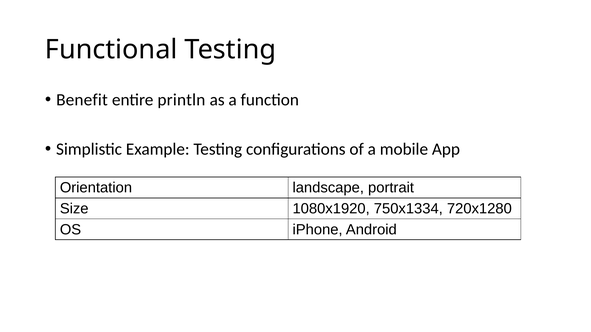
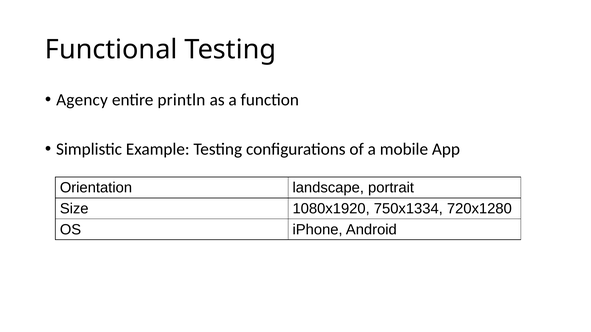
Benefit: Benefit -> Agency
